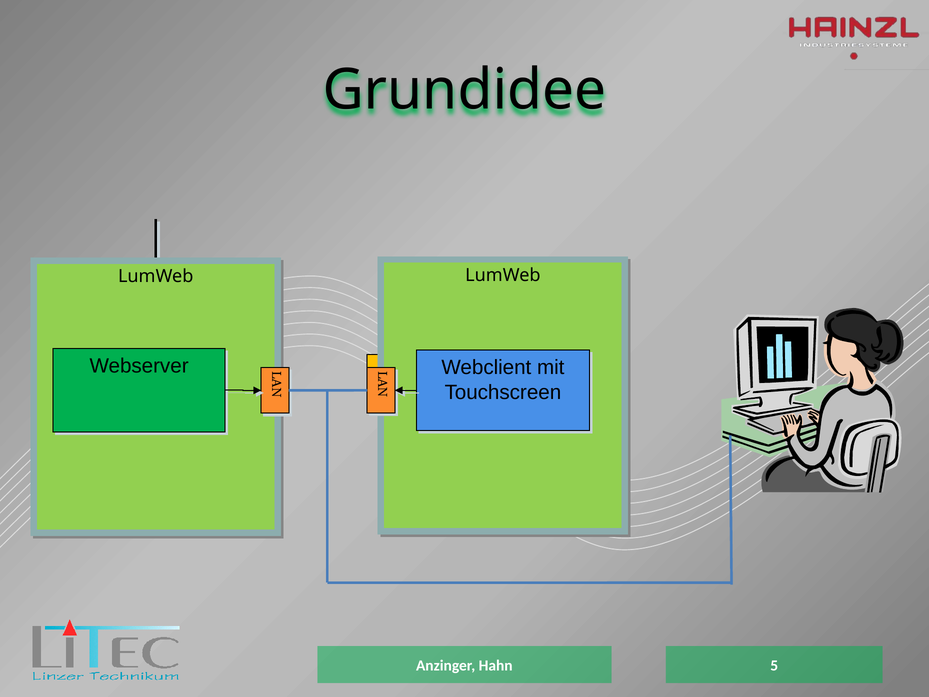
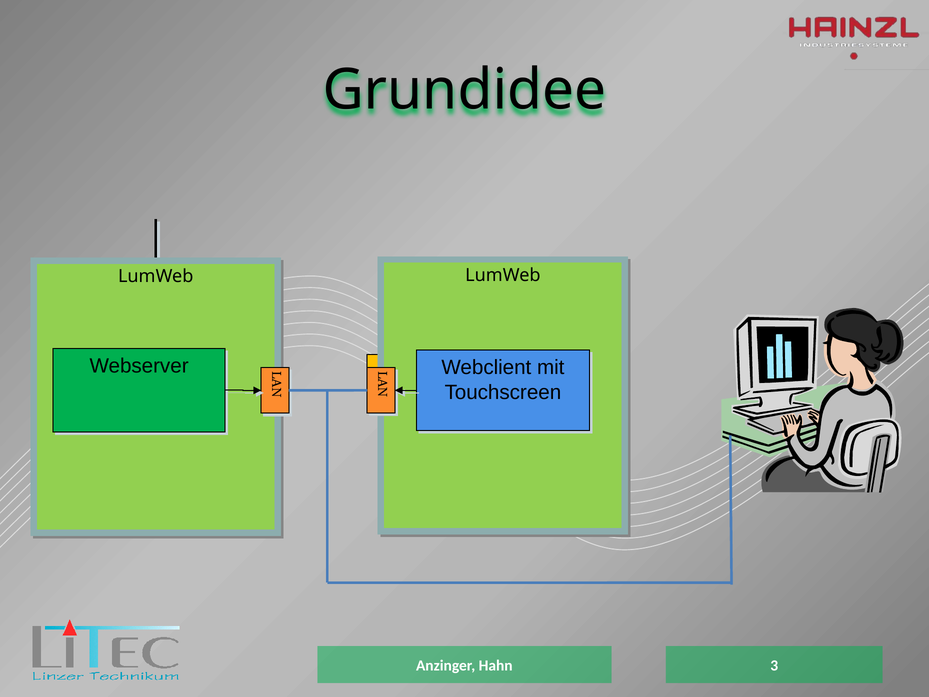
5: 5 -> 3
